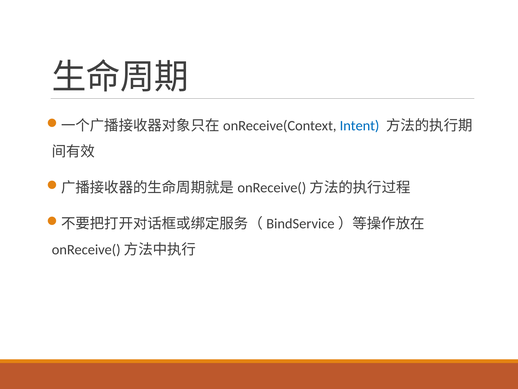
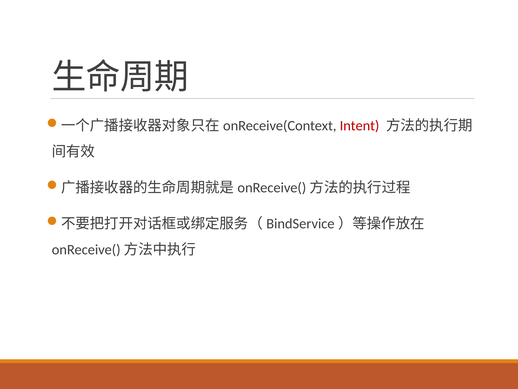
Intent colour: blue -> red
